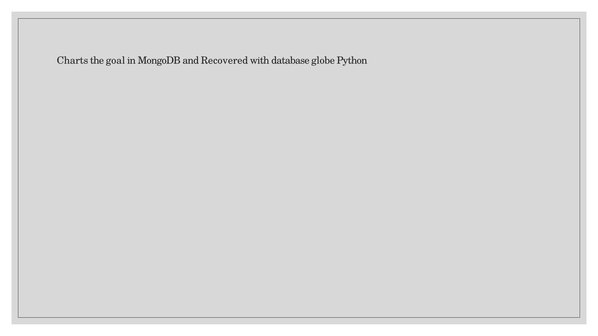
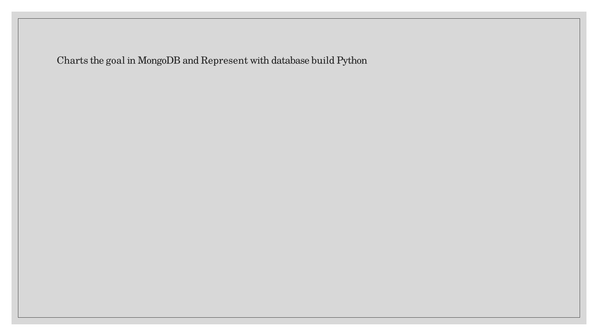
Recovered: Recovered -> Represent
globe: globe -> build
